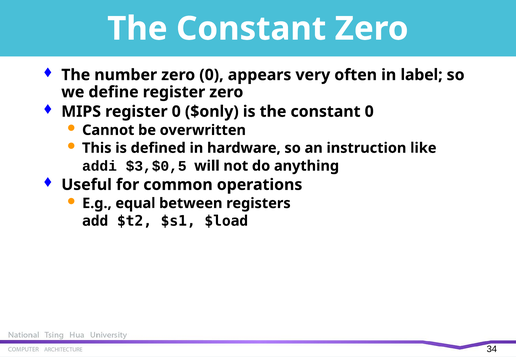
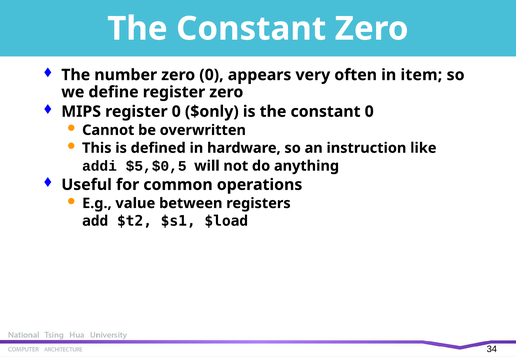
label: label -> item
$3,$0,5: $3,$0,5 -> $5,$0,5
equal: equal -> value
